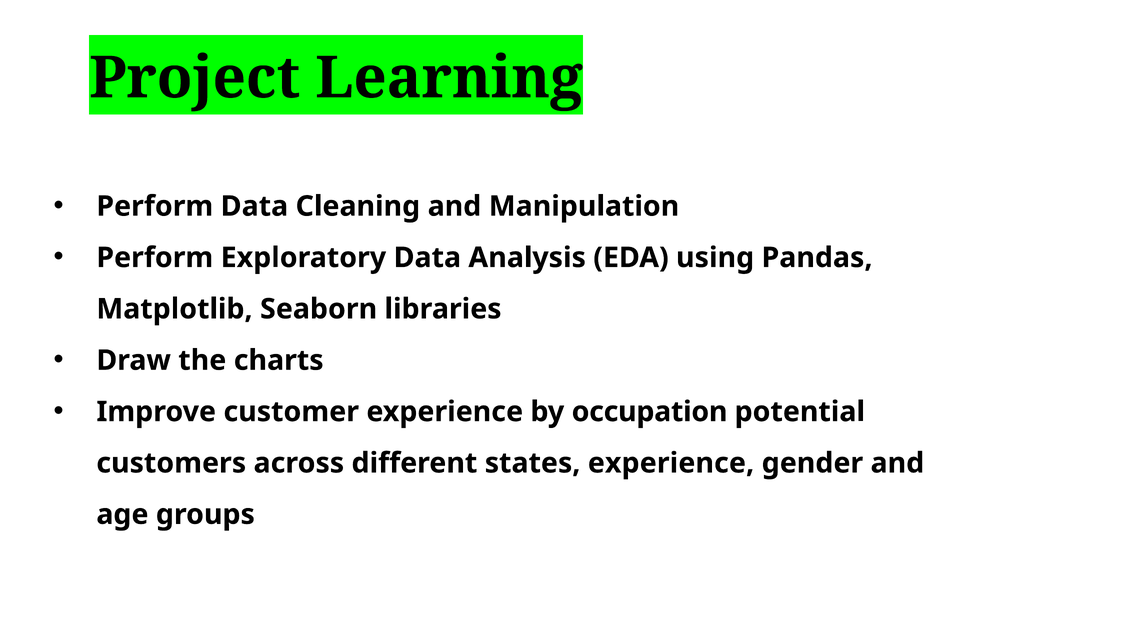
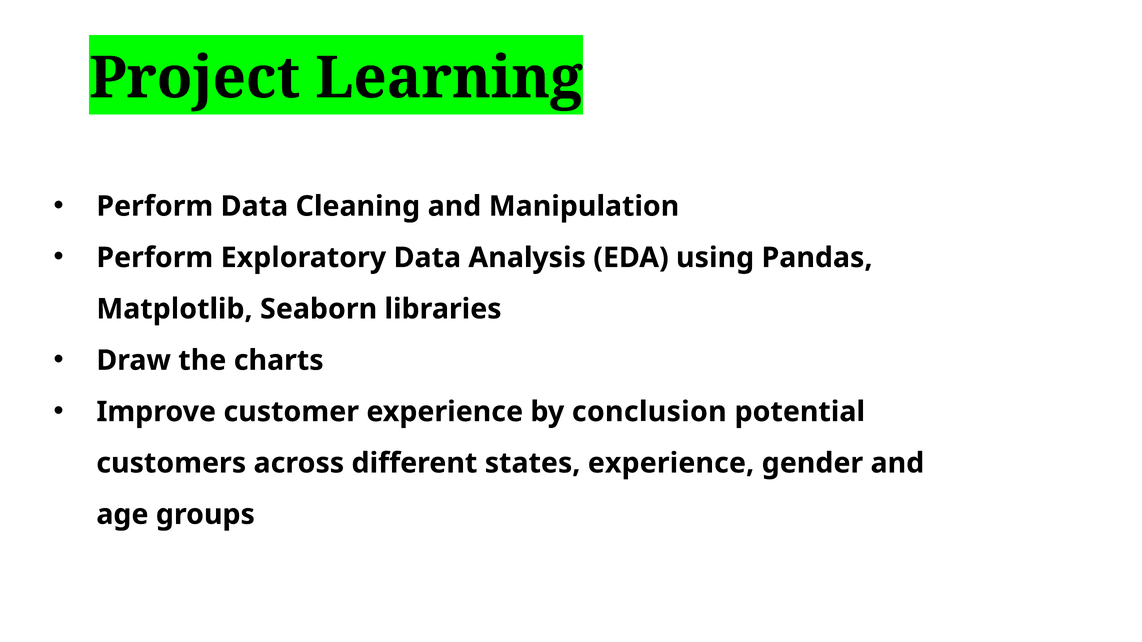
occupation: occupation -> conclusion
